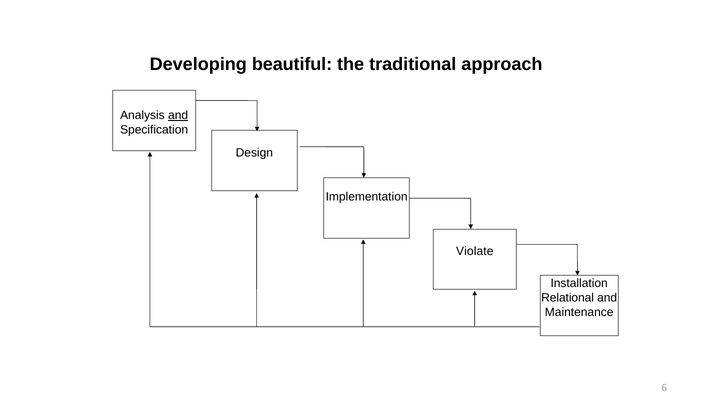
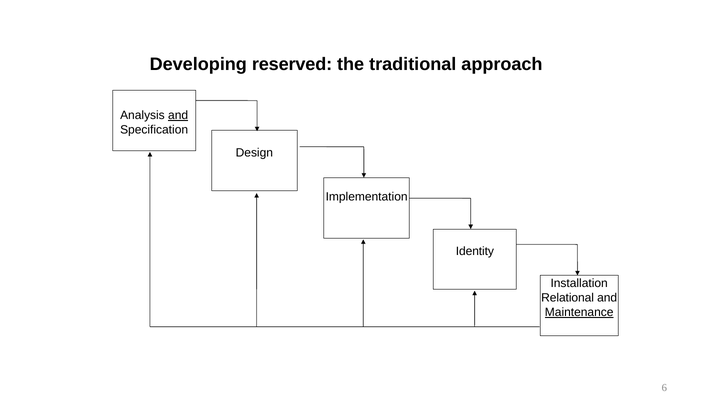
beautiful: beautiful -> reserved
Violate: Violate -> Identity
Maintenance underline: none -> present
